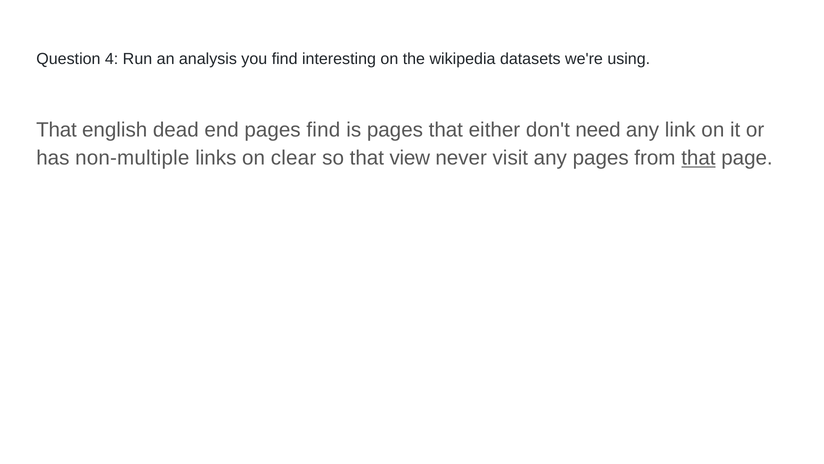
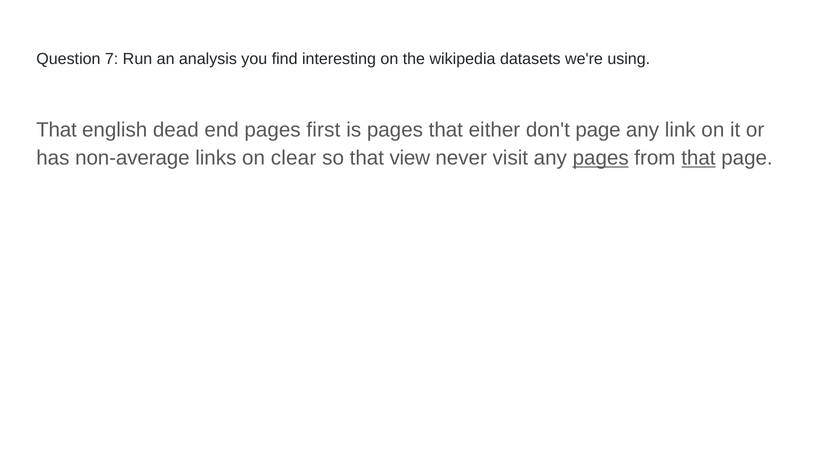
4: 4 -> 7
pages find: find -> first
don't need: need -> page
non-multiple: non-multiple -> non-average
pages at (601, 158) underline: none -> present
